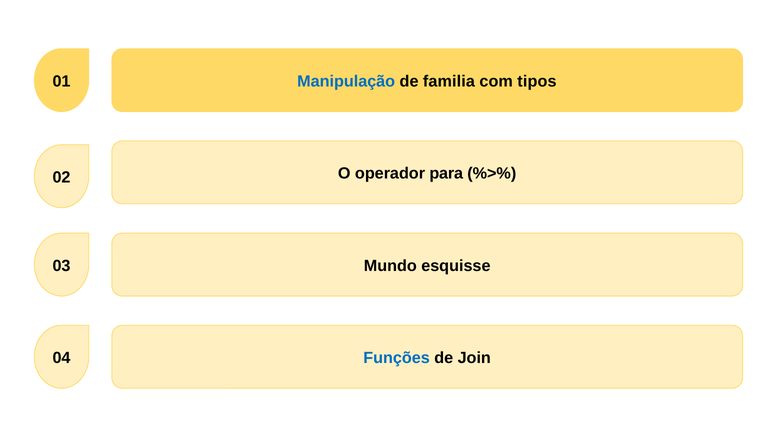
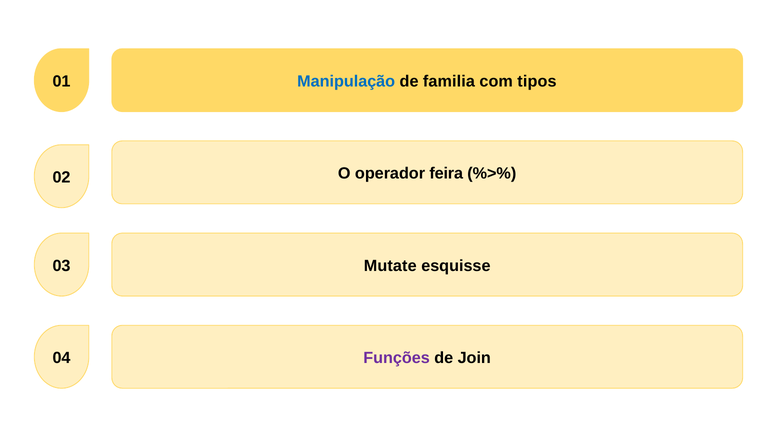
para: para -> feira
Mundo: Mundo -> Mutate
Funções colour: blue -> purple
